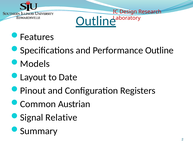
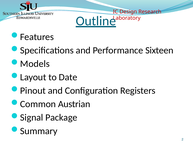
Performance Outline: Outline -> Sixteen
Relative: Relative -> Package
